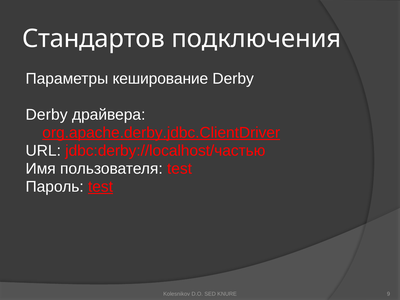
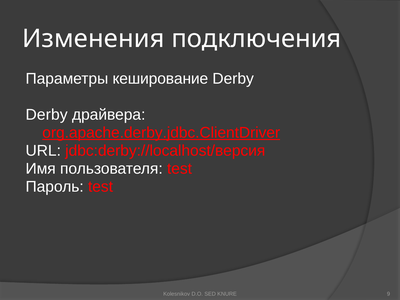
Стандартов: Стандартов -> Изменения
jdbc:derby://localhost/частью: jdbc:derby://localhost/частью -> jdbc:derby://localhost/версия
test at (100, 187) underline: present -> none
